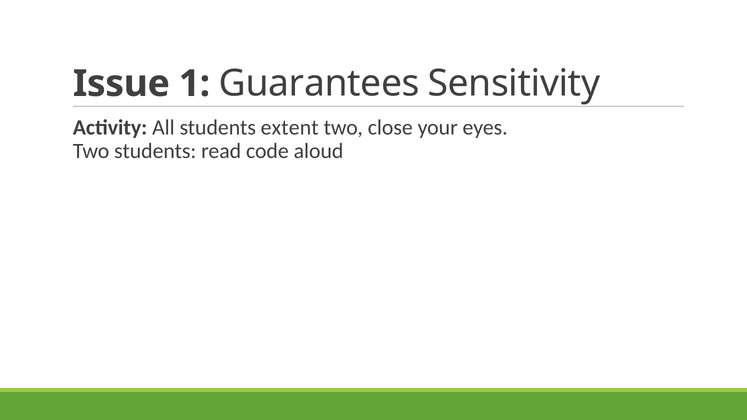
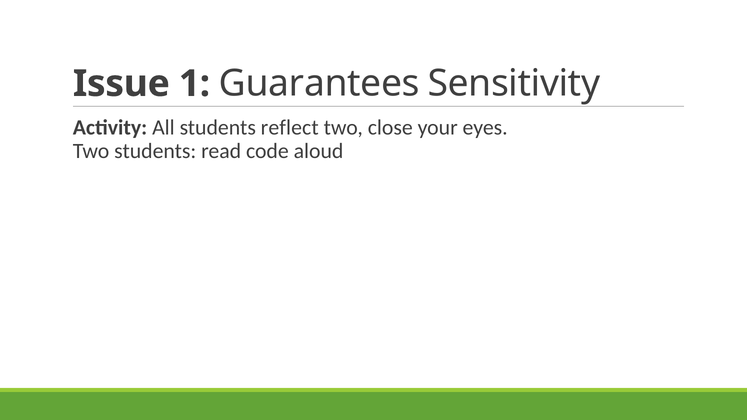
extent: extent -> reflect
